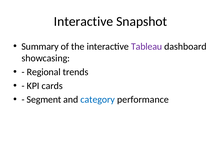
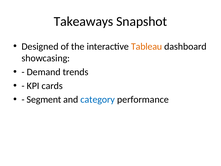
Interactive at (83, 21): Interactive -> Takeaways
Summary: Summary -> Designed
Tableau colour: purple -> orange
Regional: Regional -> Demand
